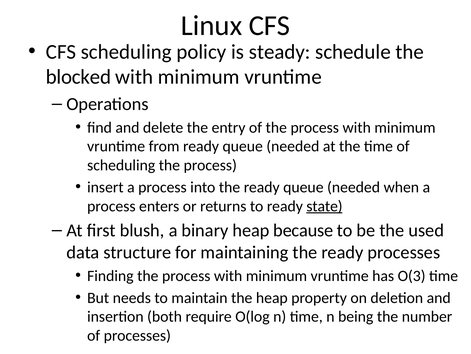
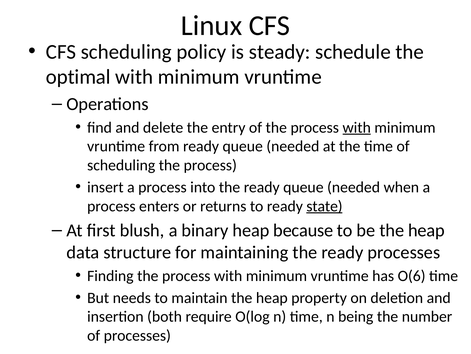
blocked: blocked -> optimal
with at (357, 127) underline: none -> present
be the used: used -> heap
O(3: O(3 -> O(6
